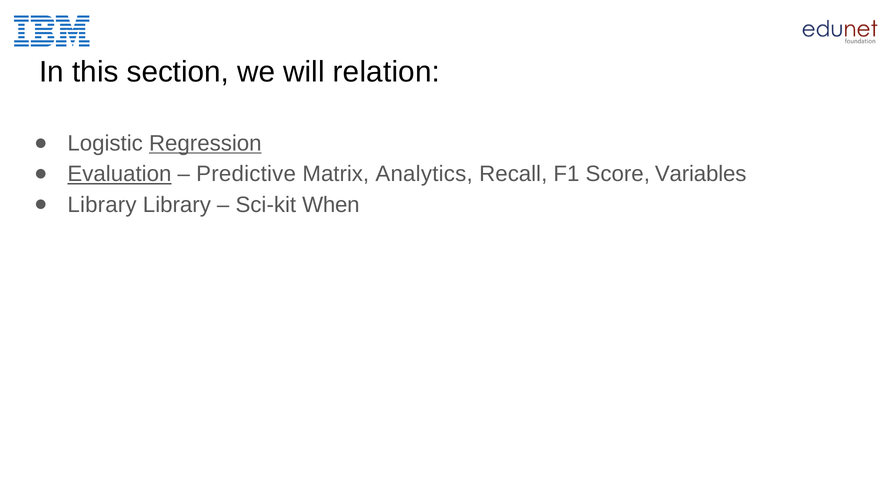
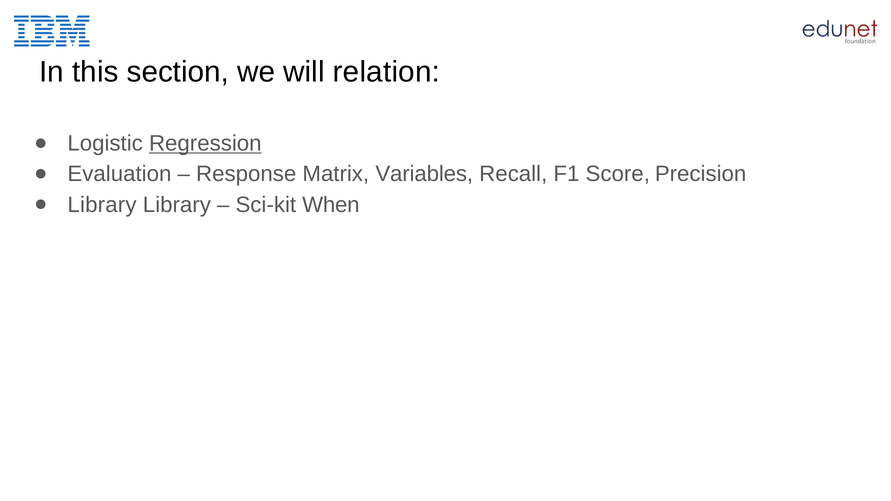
Evaluation underline: present -> none
Predictive: Predictive -> Response
Analytics: Analytics -> Variables
Variables: Variables -> Precision
